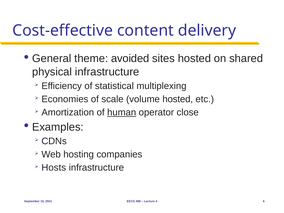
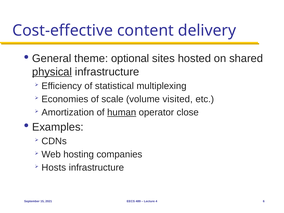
avoided: avoided -> optional
physical underline: none -> present
volume hosted: hosted -> visited
